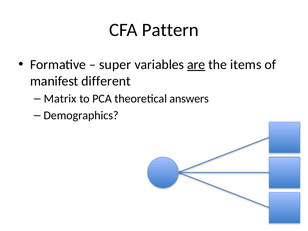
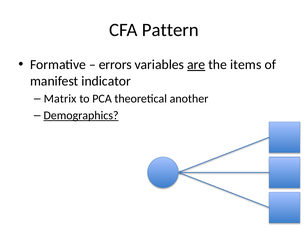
super: super -> errors
different: different -> indicator
answers: answers -> another
Demographics underline: none -> present
